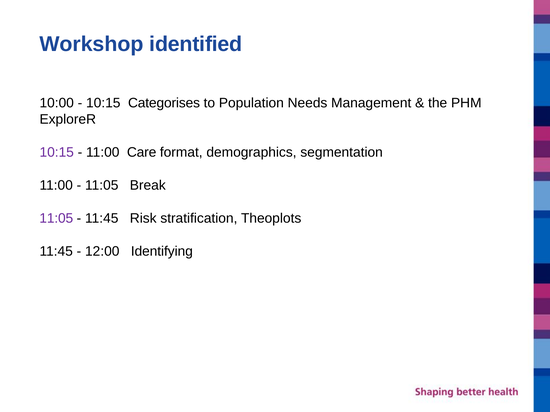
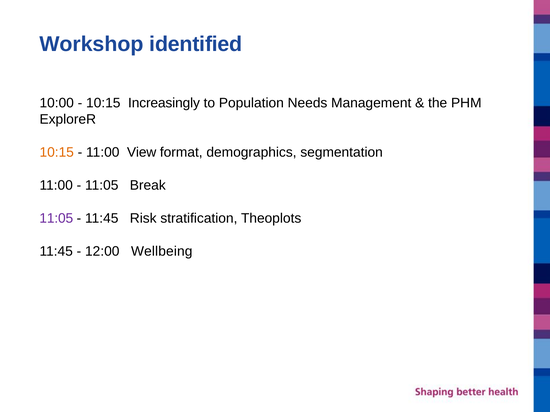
Categorises: Categorises -> Increasingly
10:15 at (57, 153) colour: purple -> orange
Care: Care -> View
Identifying: Identifying -> Wellbeing
